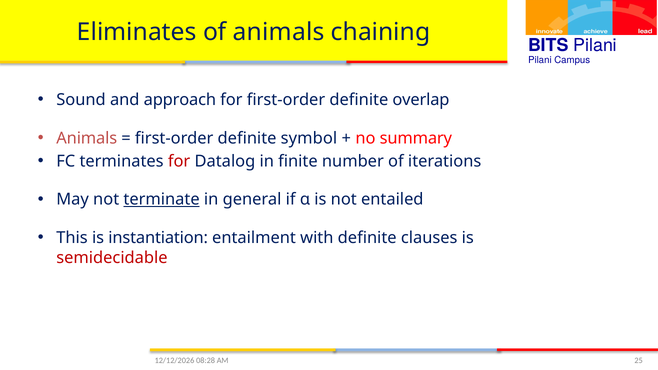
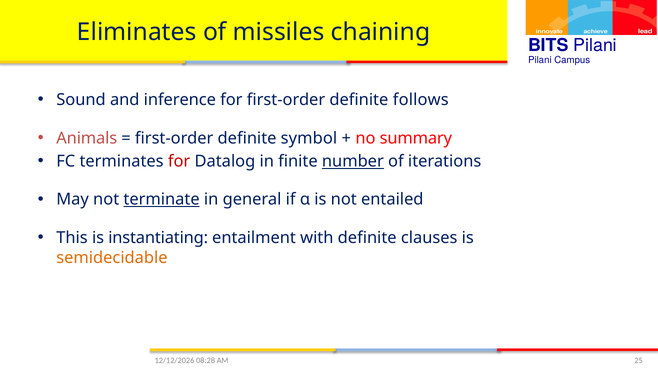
of animals: animals -> missiles
approach: approach -> inference
overlap: overlap -> follows
number underline: none -> present
instantiation: instantiation -> instantiating
semidecidable colour: red -> orange
